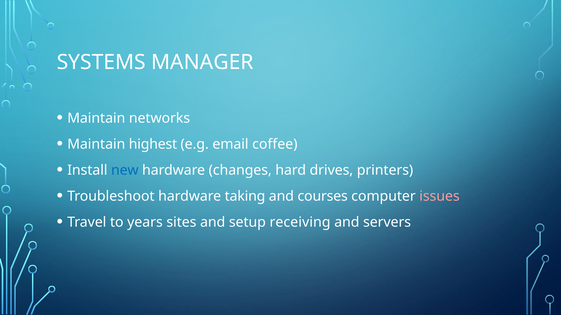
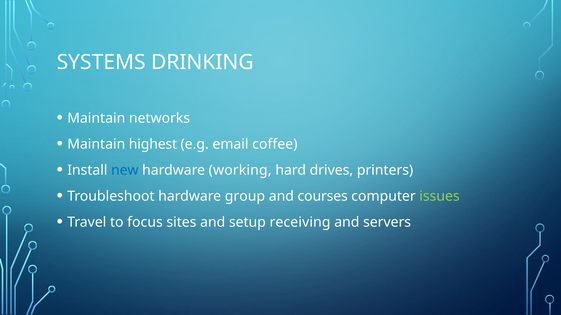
MANAGER: MANAGER -> DRINKING
changes: changes -> working
taking: taking -> group
issues colour: pink -> light green
years: years -> focus
